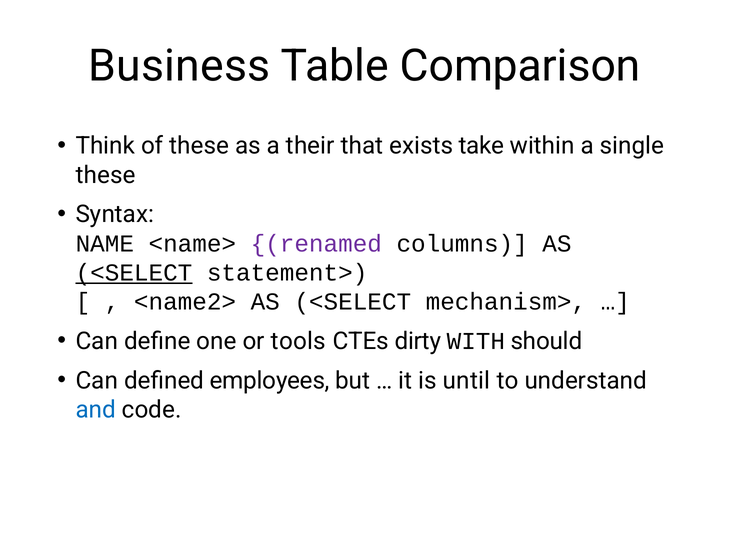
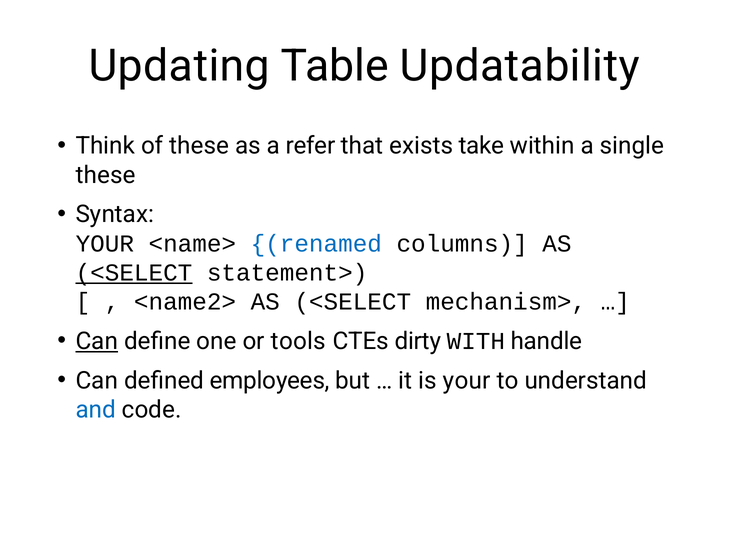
Business: Business -> Updating
Comparison: Comparison -> Updatability
their: their -> refer
NAME at (105, 244): NAME -> YOUR
renamed colour: purple -> blue
Can at (97, 341) underline: none -> present
should: should -> handle
is until: until -> your
